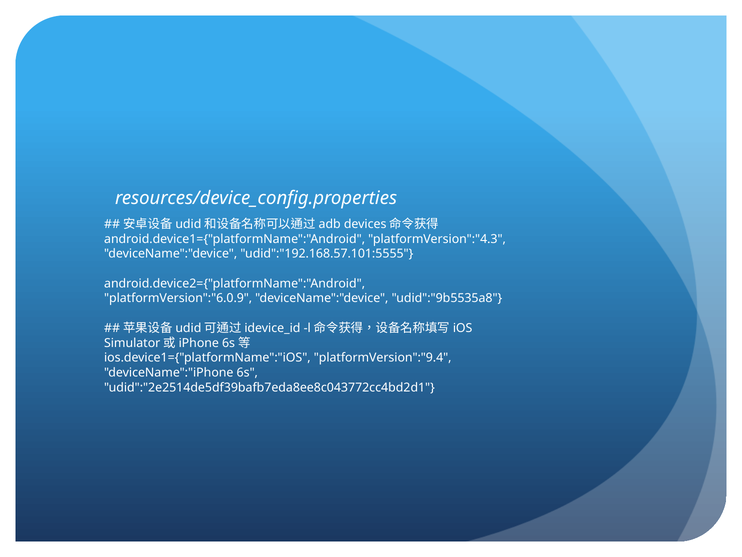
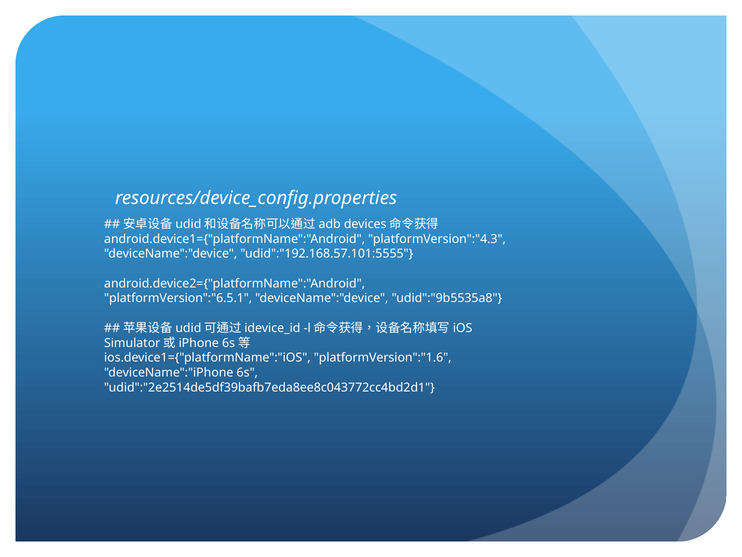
platformVersion":"6.0.9: platformVersion":"6.0.9 -> platformVersion":"6.5.1
platformVersion":"9.4: platformVersion":"9.4 -> platformVersion":"1.6
